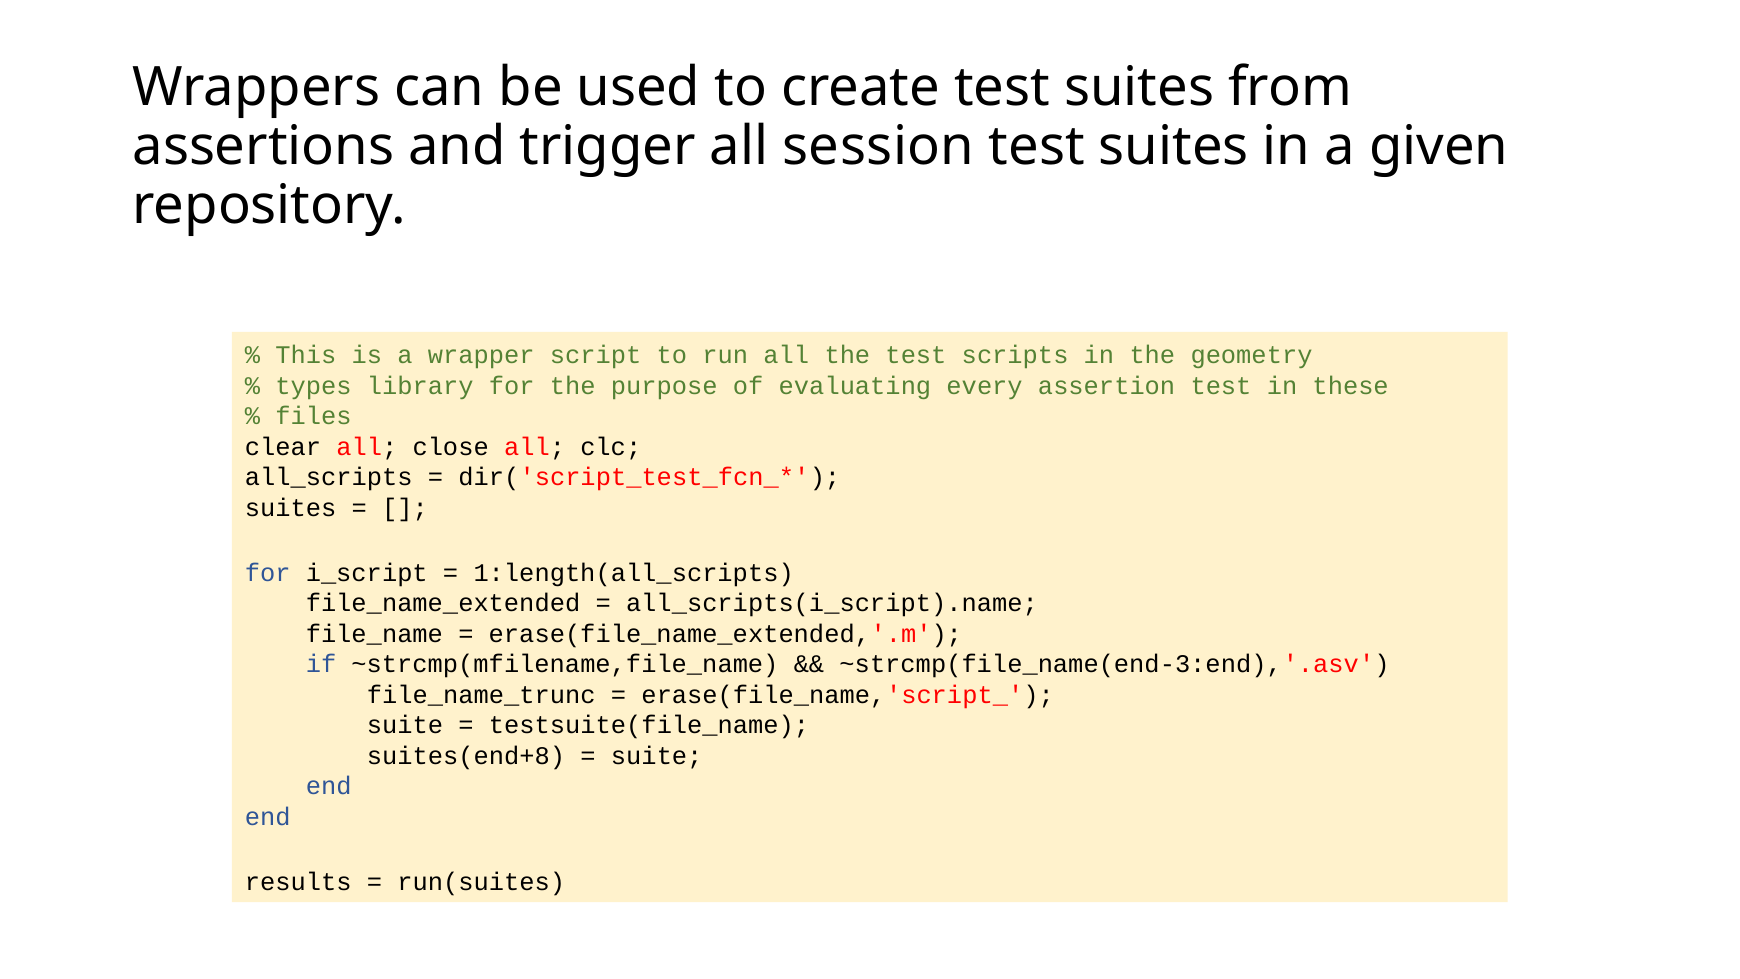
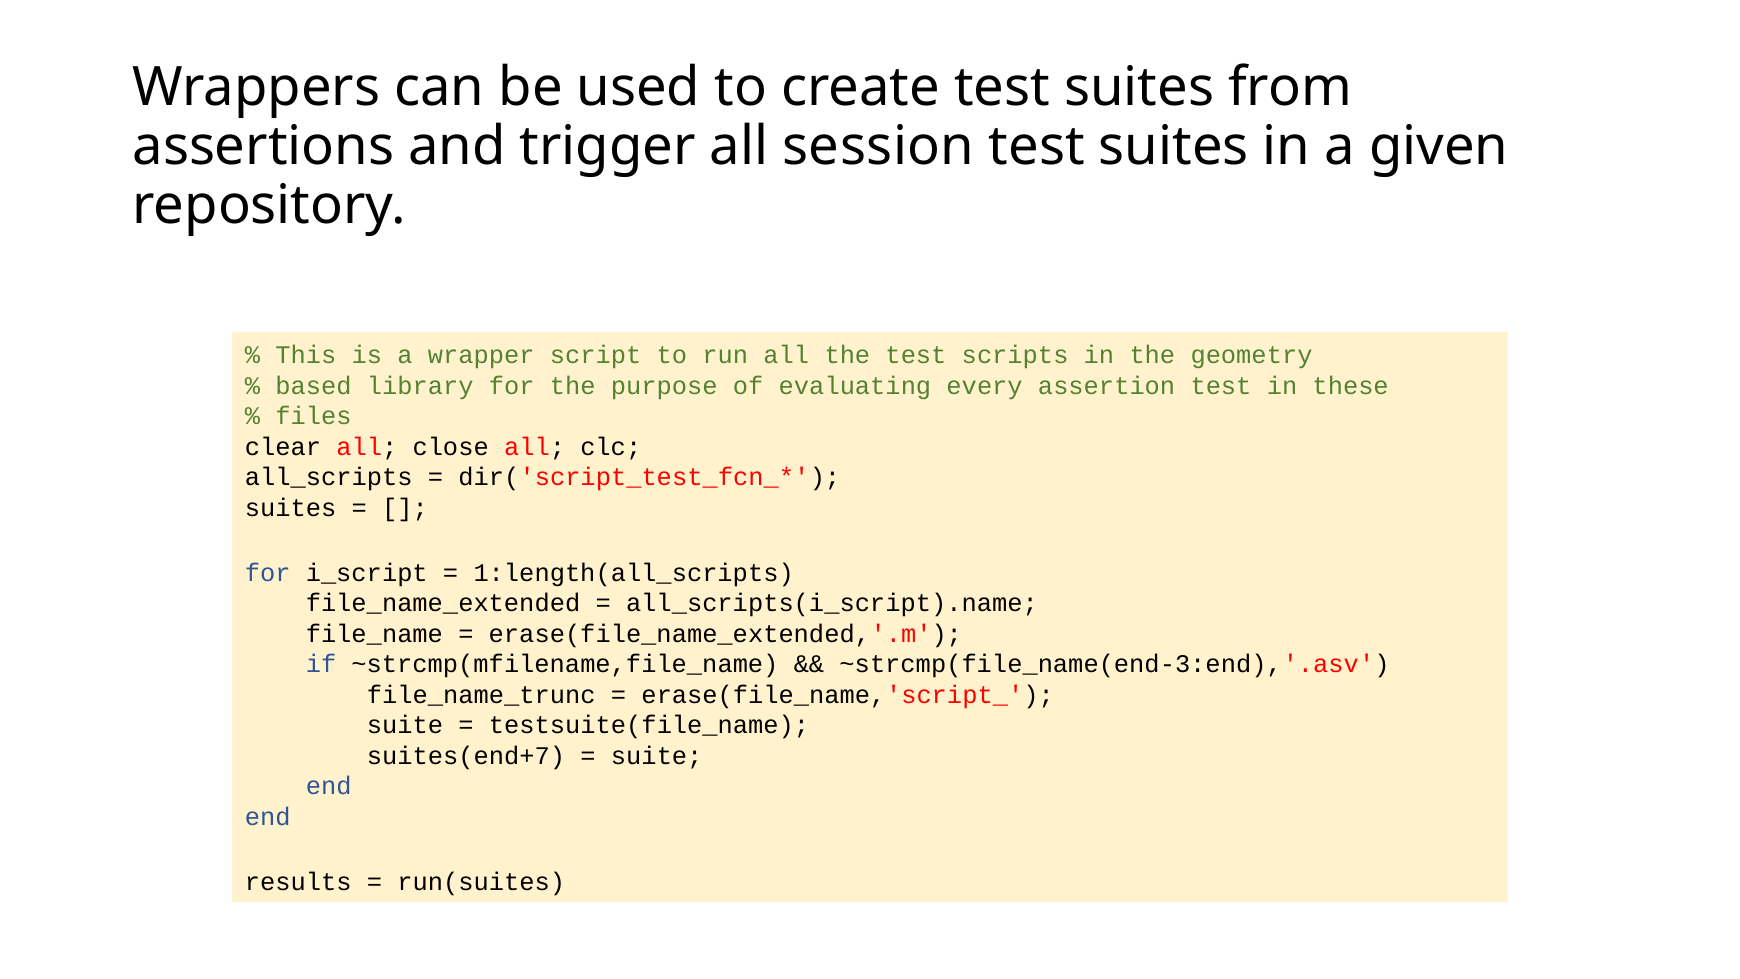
types: types -> based
suites(end+8: suites(end+8 -> suites(end+7
